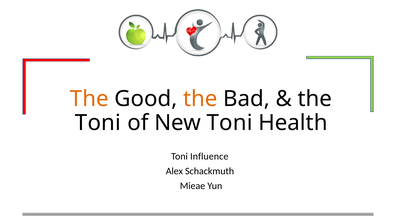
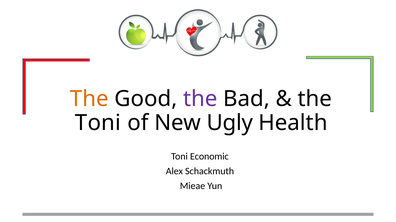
the at (200, 99) colour: orange -> purple
New Toni: Toni -> Ugly
Influence: Influence -> Economic
